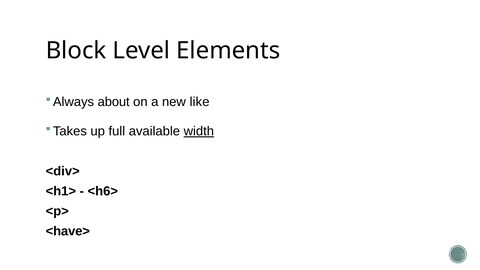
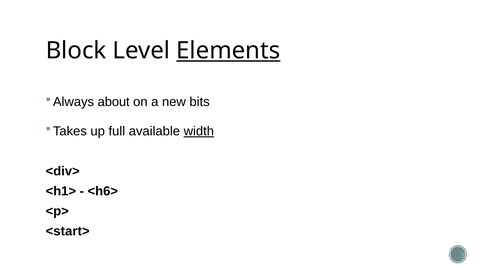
Elements underline: none -> present
like: like -> bits
<have>: <have> -> <start>
